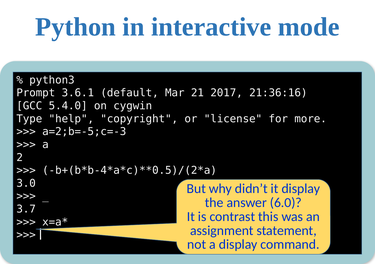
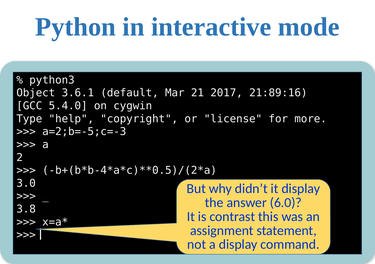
Prompt: Prompt -> Object
21:36:16: 21:36:16 -> 21:89:16
3.7: 3.7 -> 3.8
